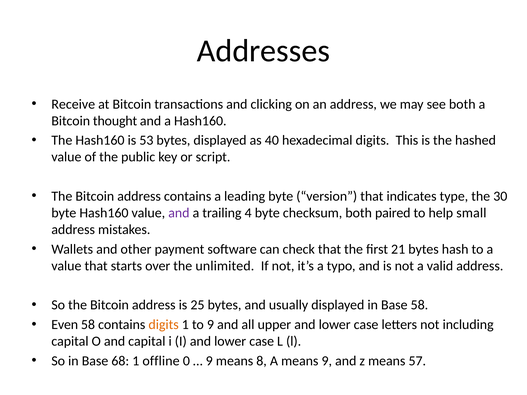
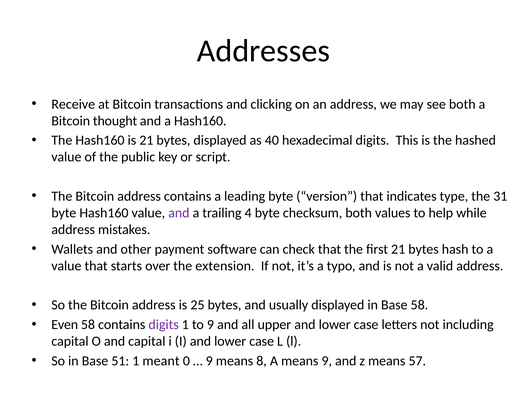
is 53: 53 -> 21
30: 30 -> 31
paired: paired -> values
small: small -> while
unlimited: unlimited -> extension
digits at (164, 325) colour: orange -> purple
68: 68 -> 51
offline: offline -> meant
